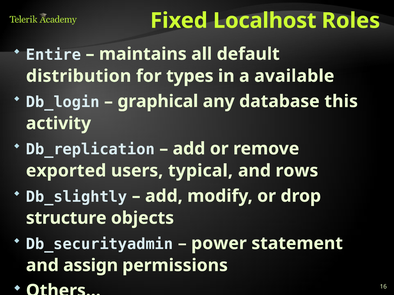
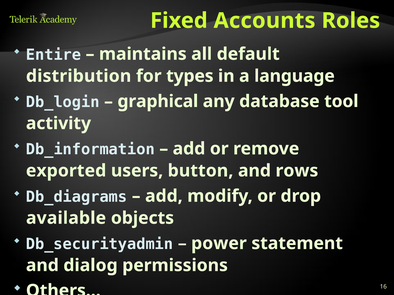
Localhost: Localhost -> Accounts
available: available -> language
this: this -> tool
Db_replication: Db_replication -> Db_information
typical: typical -> button
Db_slightly: Db_slightly -> Db_diagrams
structure: structure -> available
assign: assign -> dialog
